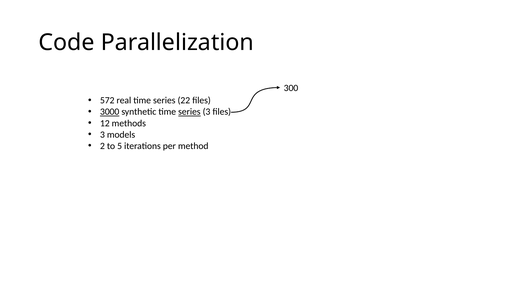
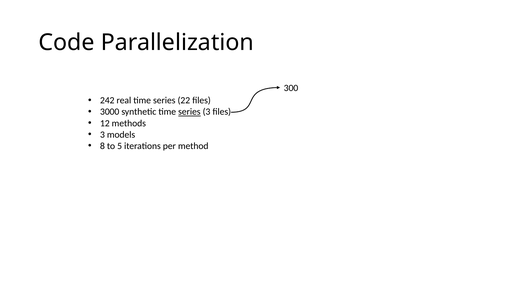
572: 572 -> 242
3000 underline: present -> none
2: 2 -> 8
